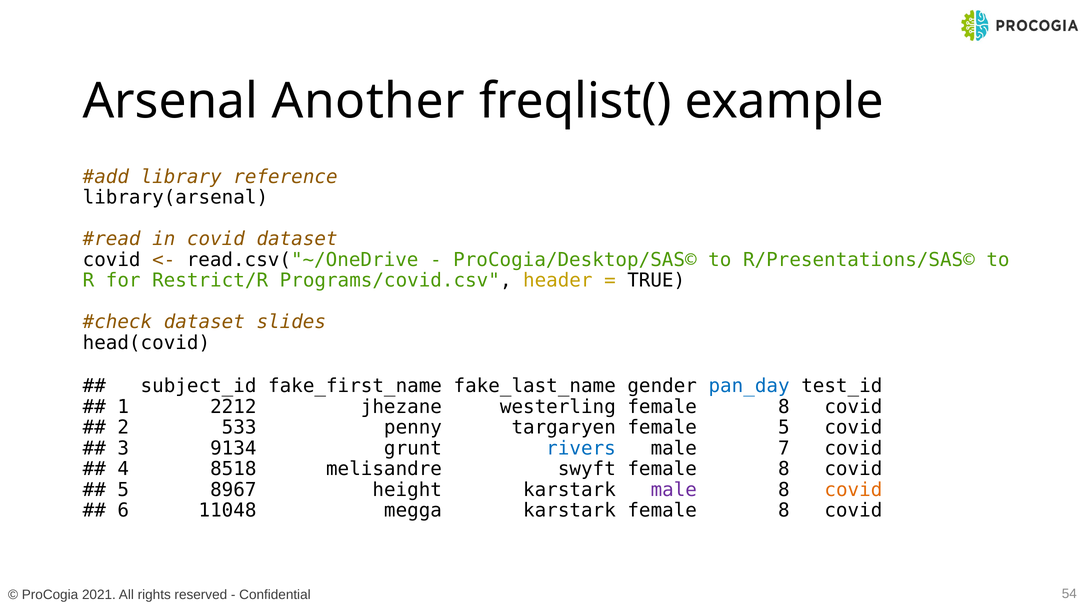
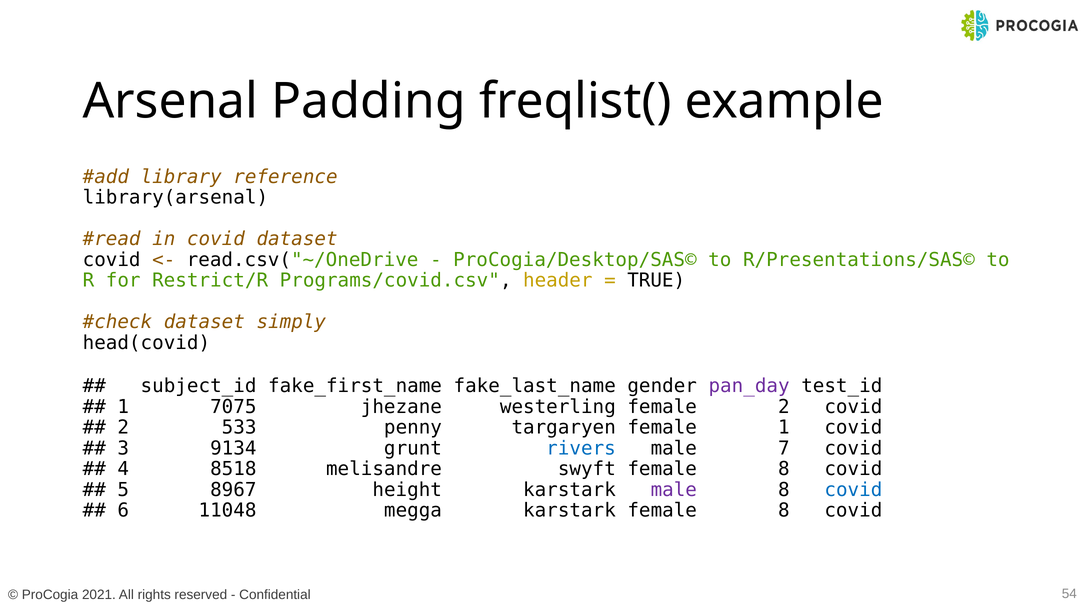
Another: Another -> Padding
slides: slides -> simply
pan_day colour: blue -> purple
2212: 2212 -> 7075
westerling female 8: 8 -> 2
female 5: 5 -> 1
covid at (853, 490) colour: orange -> blue
